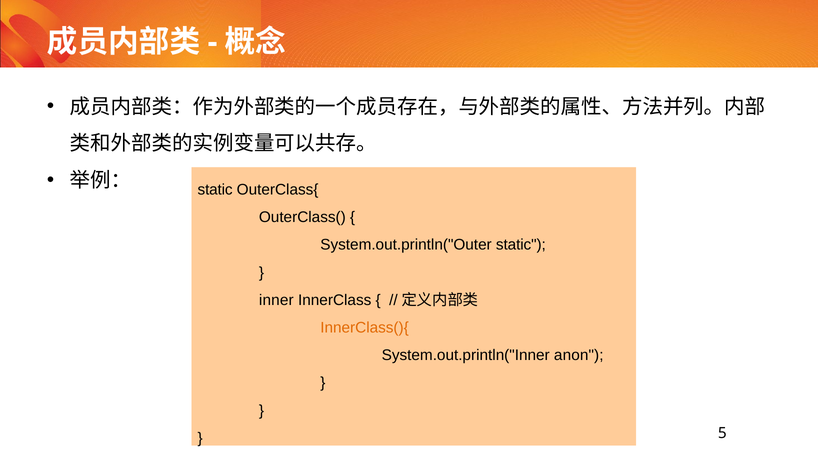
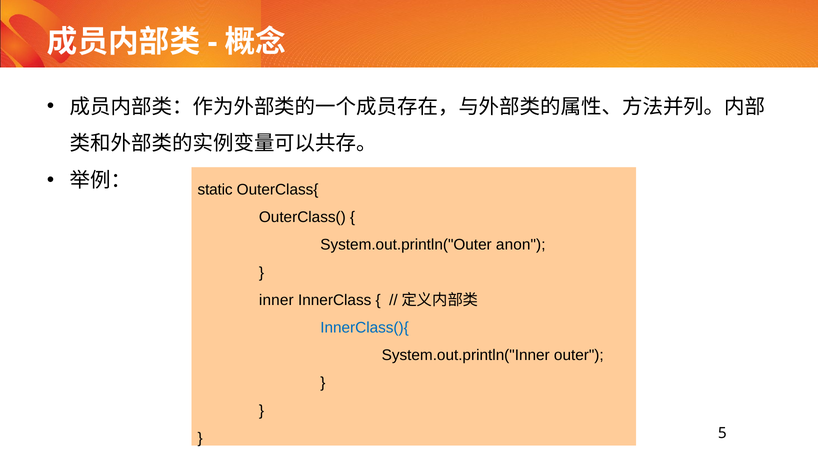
System.out.println("Outer static: static -> anon
InnerClass(){ colour: orange -> blue
anon: anon -> outer
